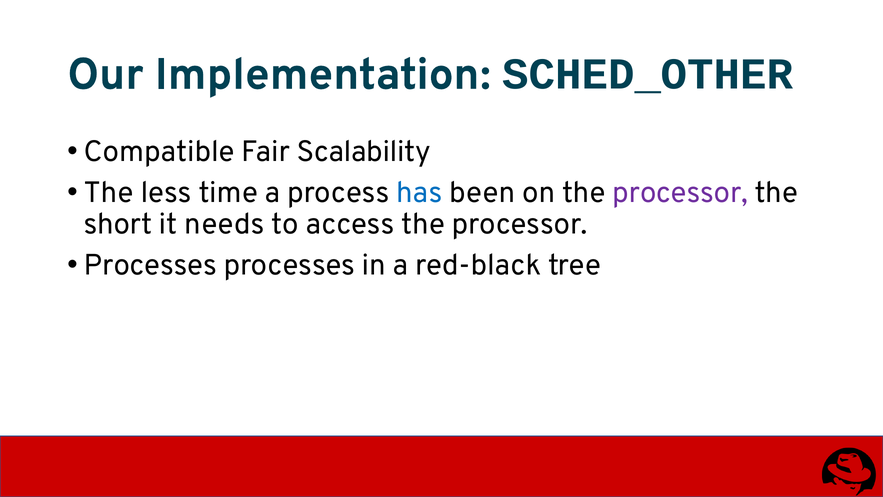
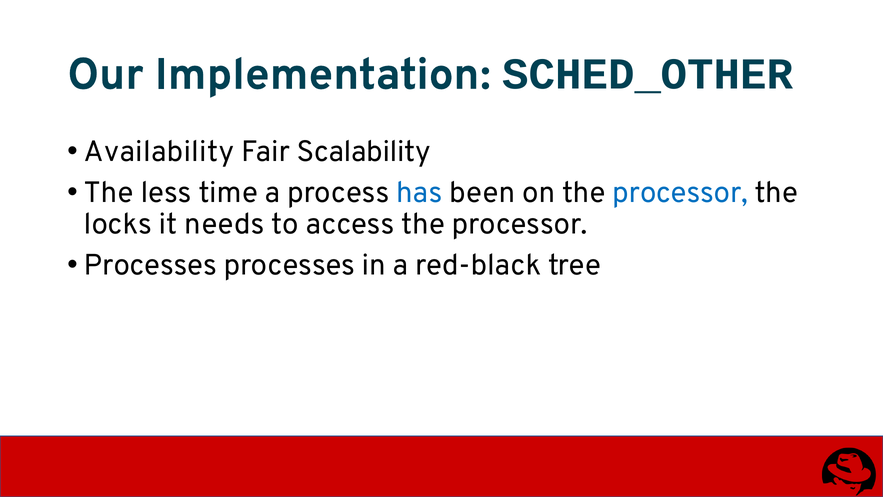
Compatible: Compatible -> Availability
processor at (680, 192) colour: purple -> blue
short: short -> locks
